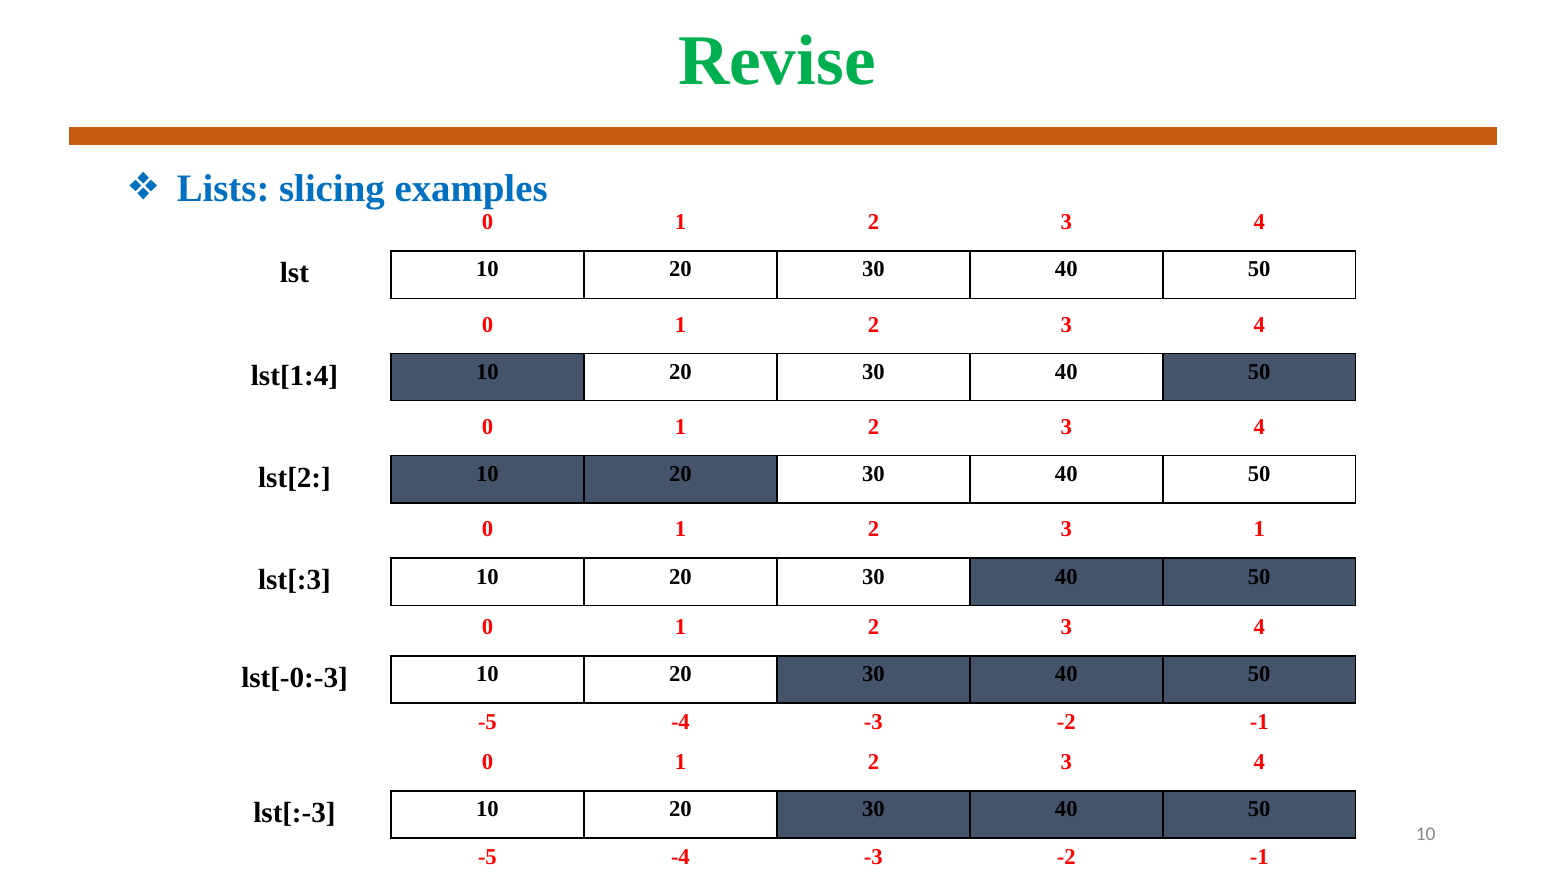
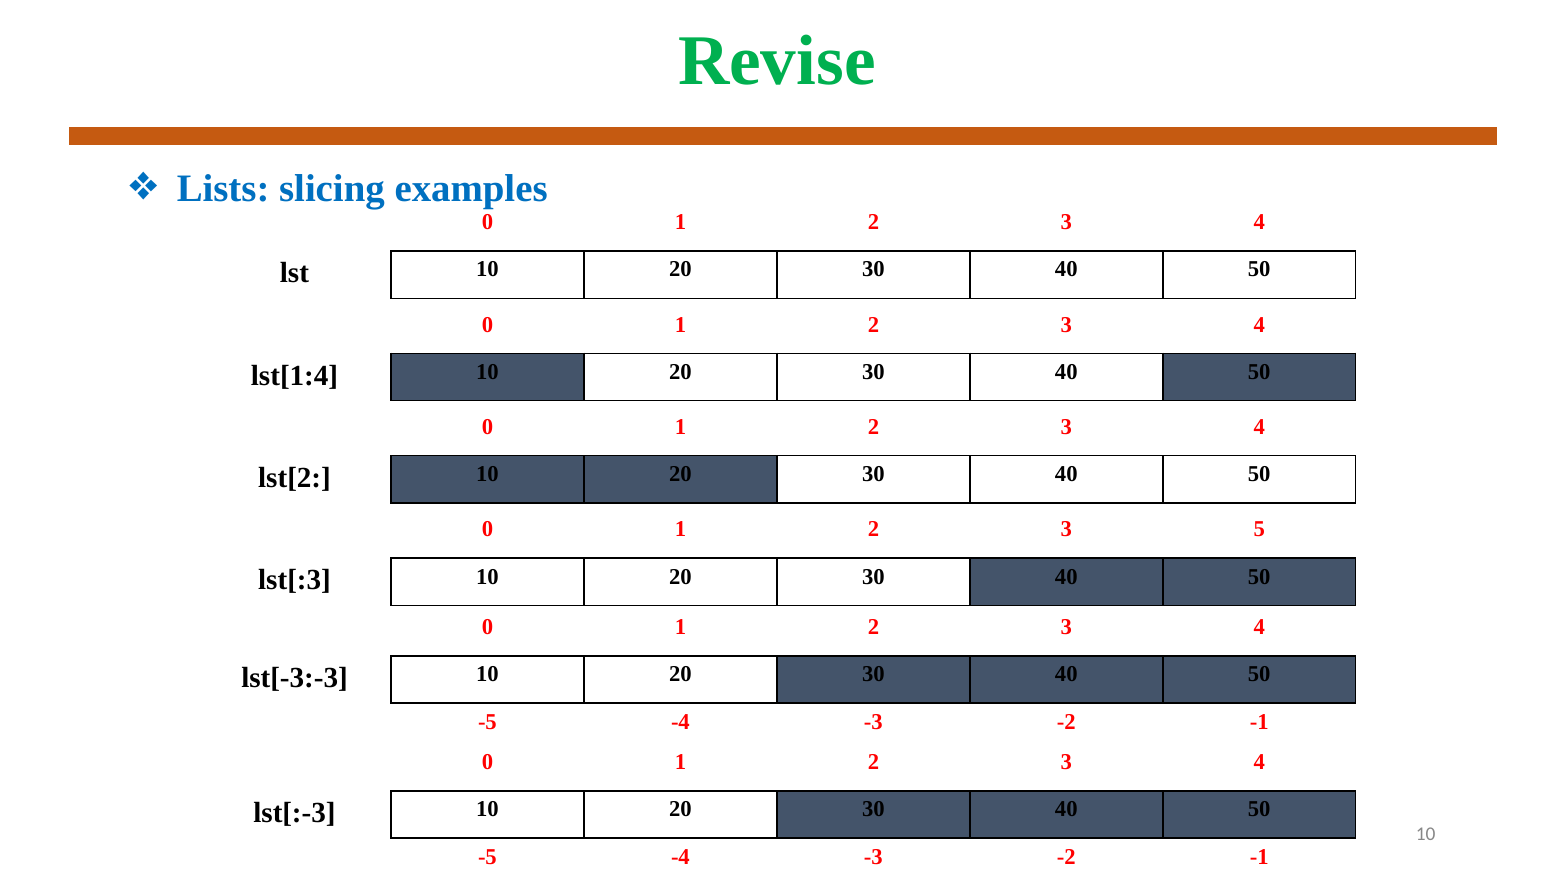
3 1: 1 -> 5
lst[-0:-3: lst[-0:-3 -> lst[-3:-3
